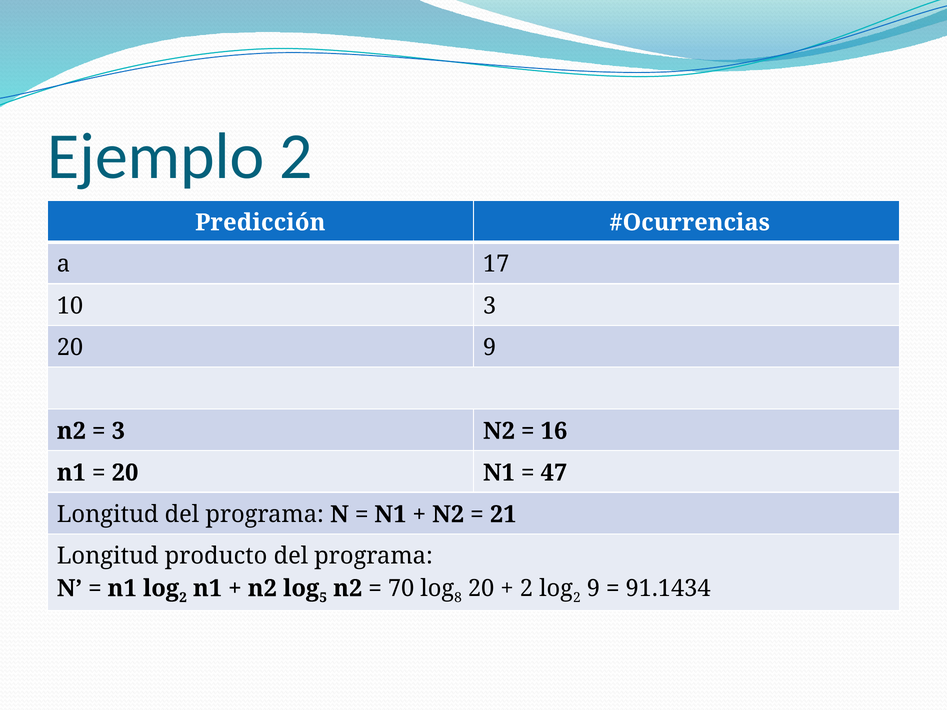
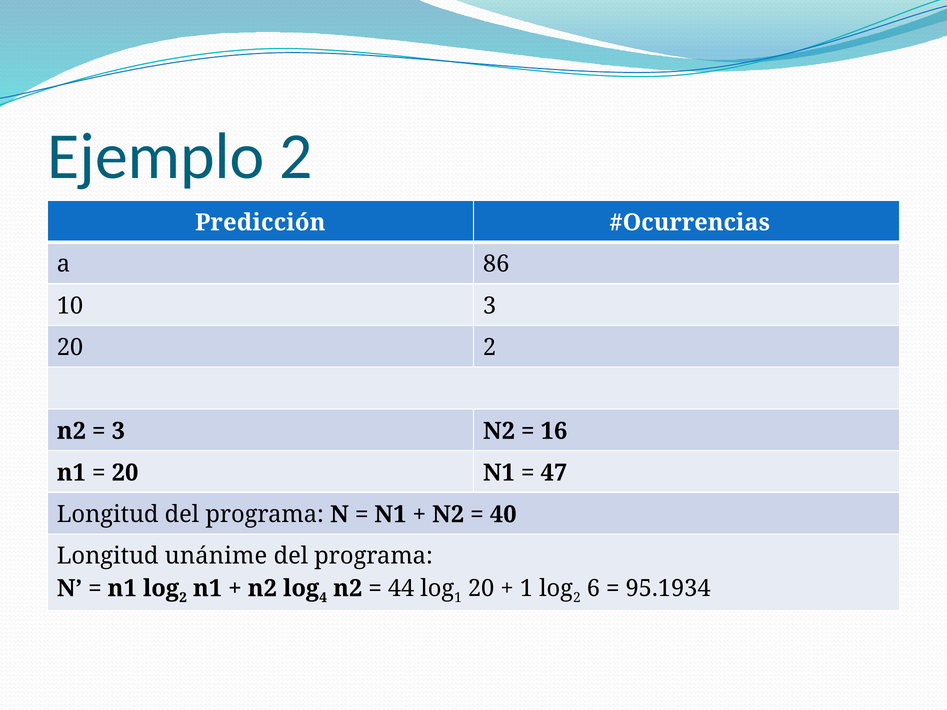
17: 17 -> 86
20 9: 9 -> 2
21: 21 -> 40
producto: producto -> unánime
5: 5 -> 4
70: 70 -> 44
8 at (458, 598): 8 -> 1
2 at (526, 589): 2 -> 1
2 9: 9 -> 6
91.1434: 91.1434 -> 95.1934
